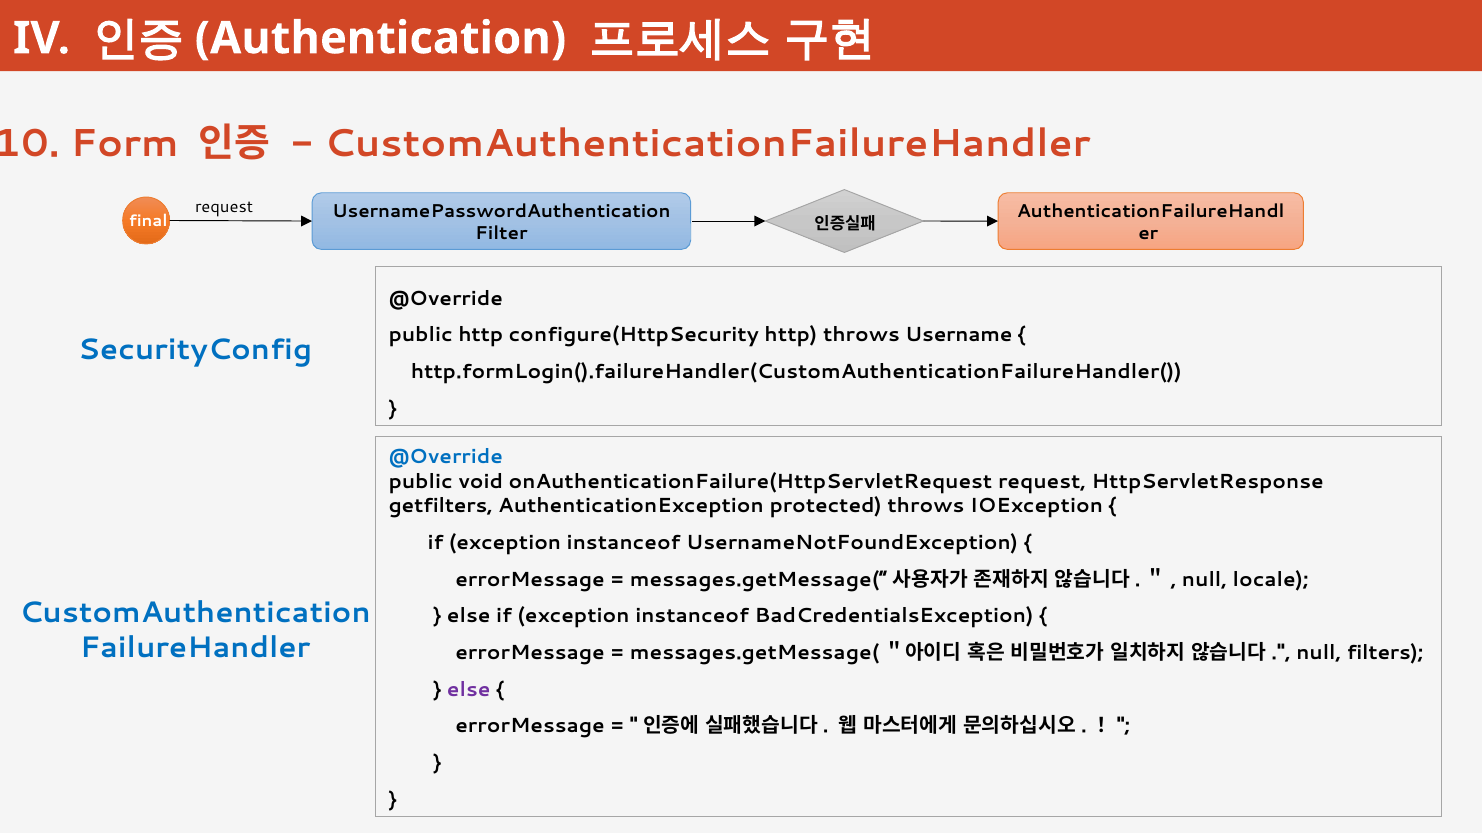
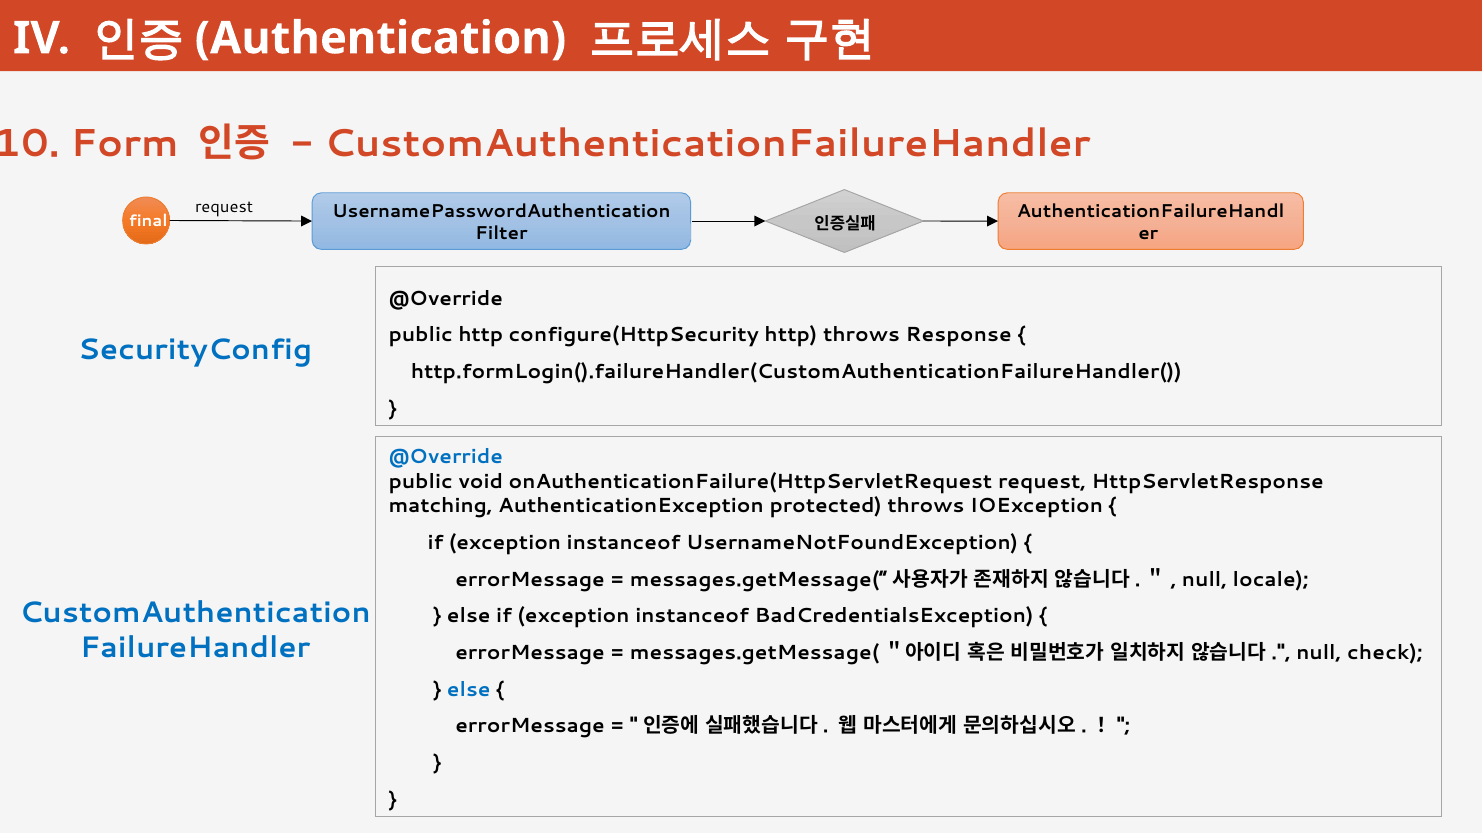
Username: Username -> Response
getfilters: getfilters -> matching
filters: filters -> check
else at (469, 690) colour: purple -> blue
